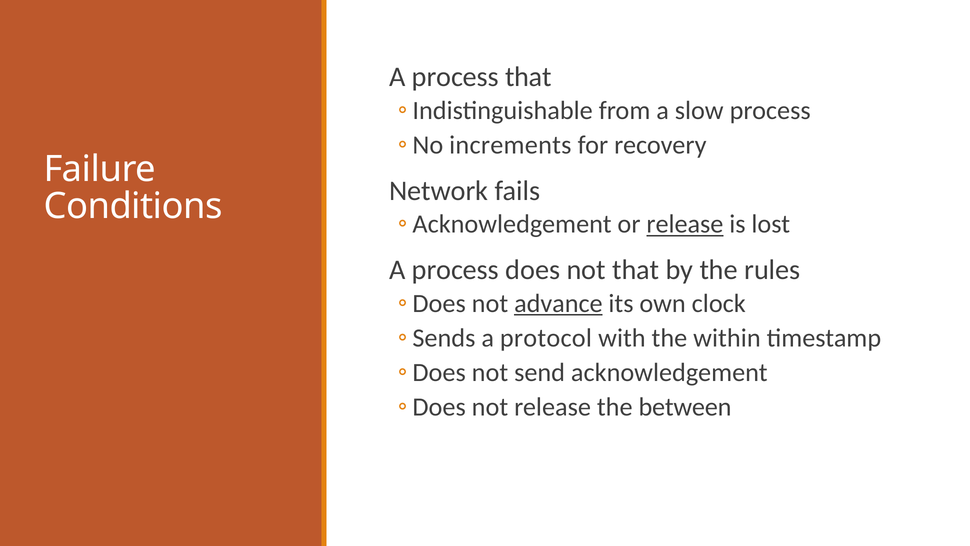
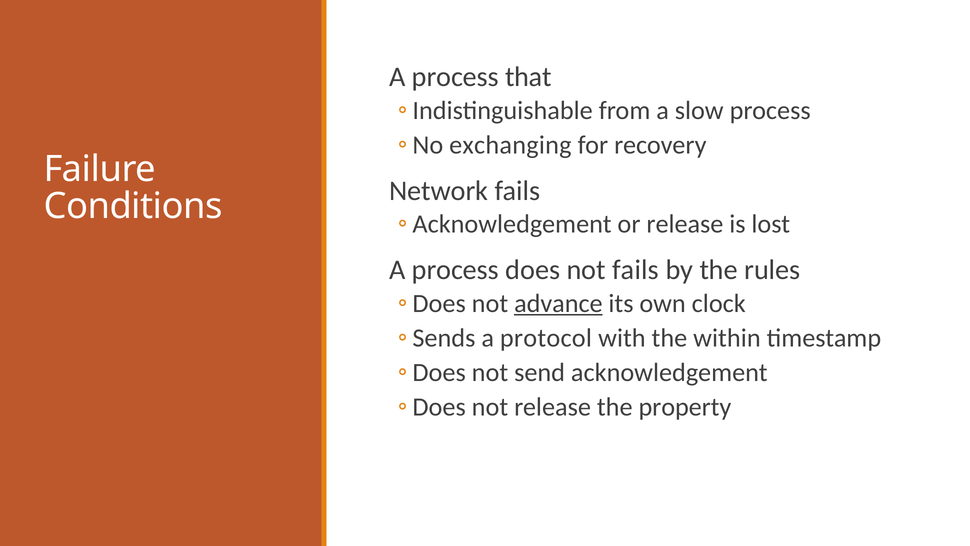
increments: increments -> exchanging
release at (685, 224) underline: present -> none
not that: that -> fails
between: between -> property
